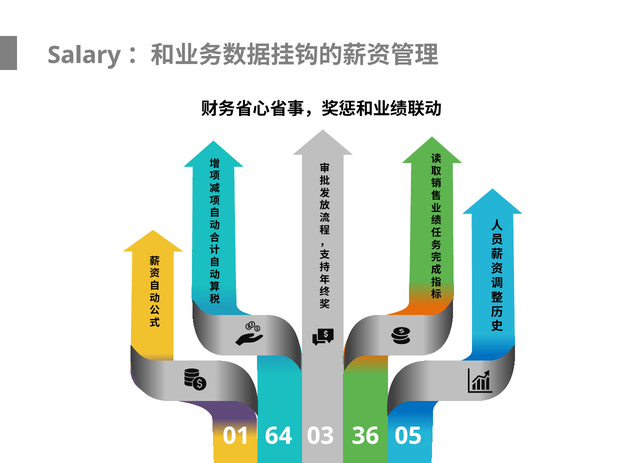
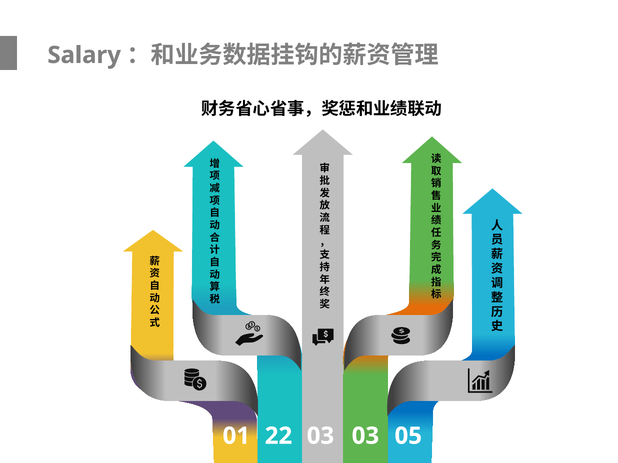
64: 64 -> 22
03 36: 36 -> 03
